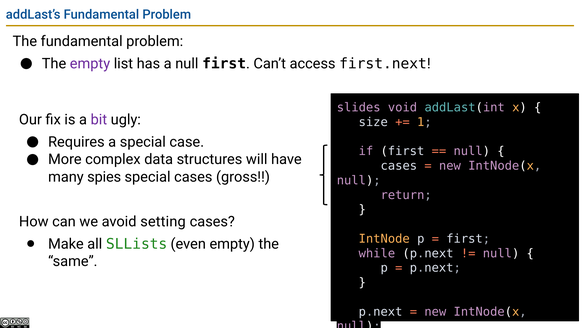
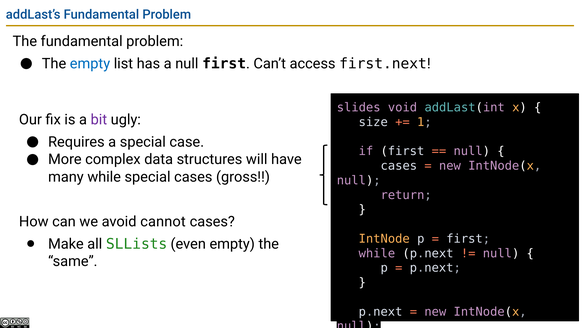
empty at (90, 64) colour: purple -> blue
many spies: spies -> while
setting: setting -> cannot
